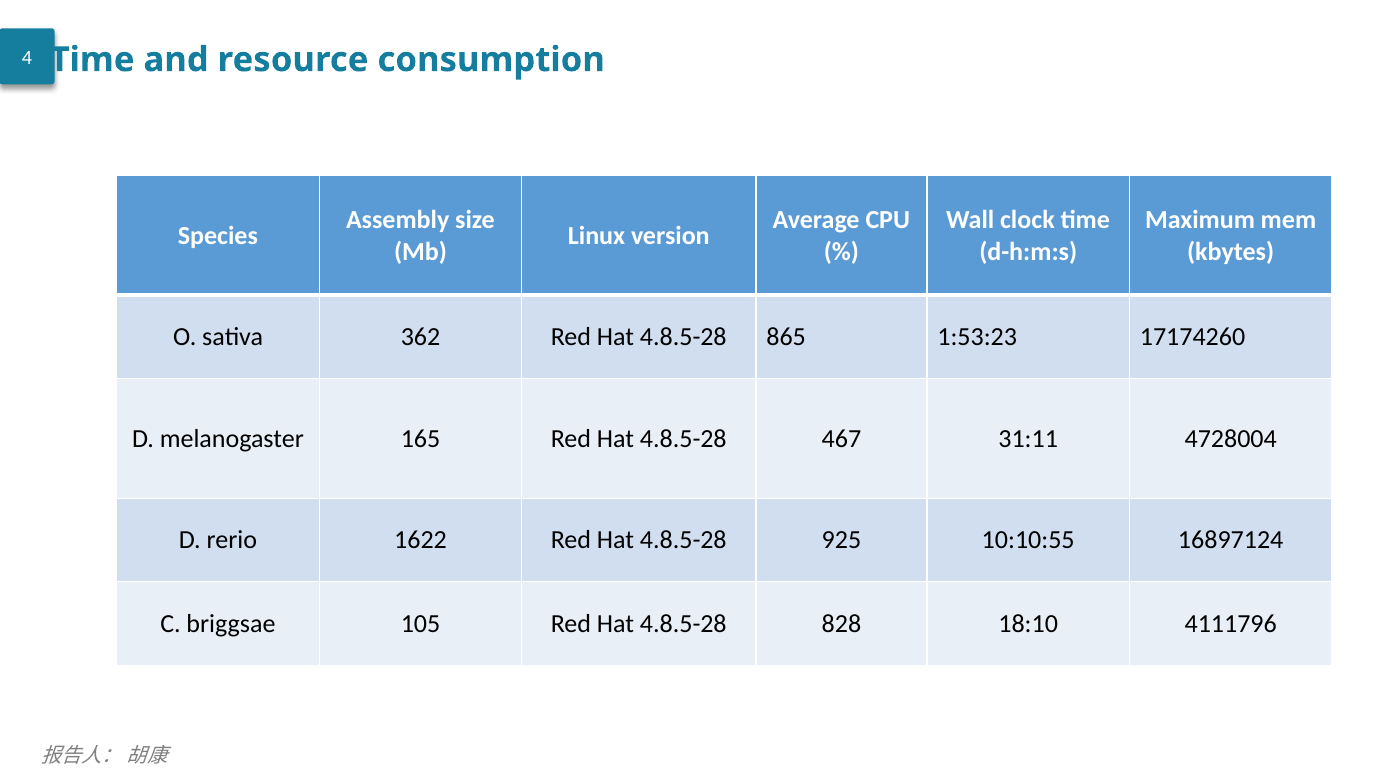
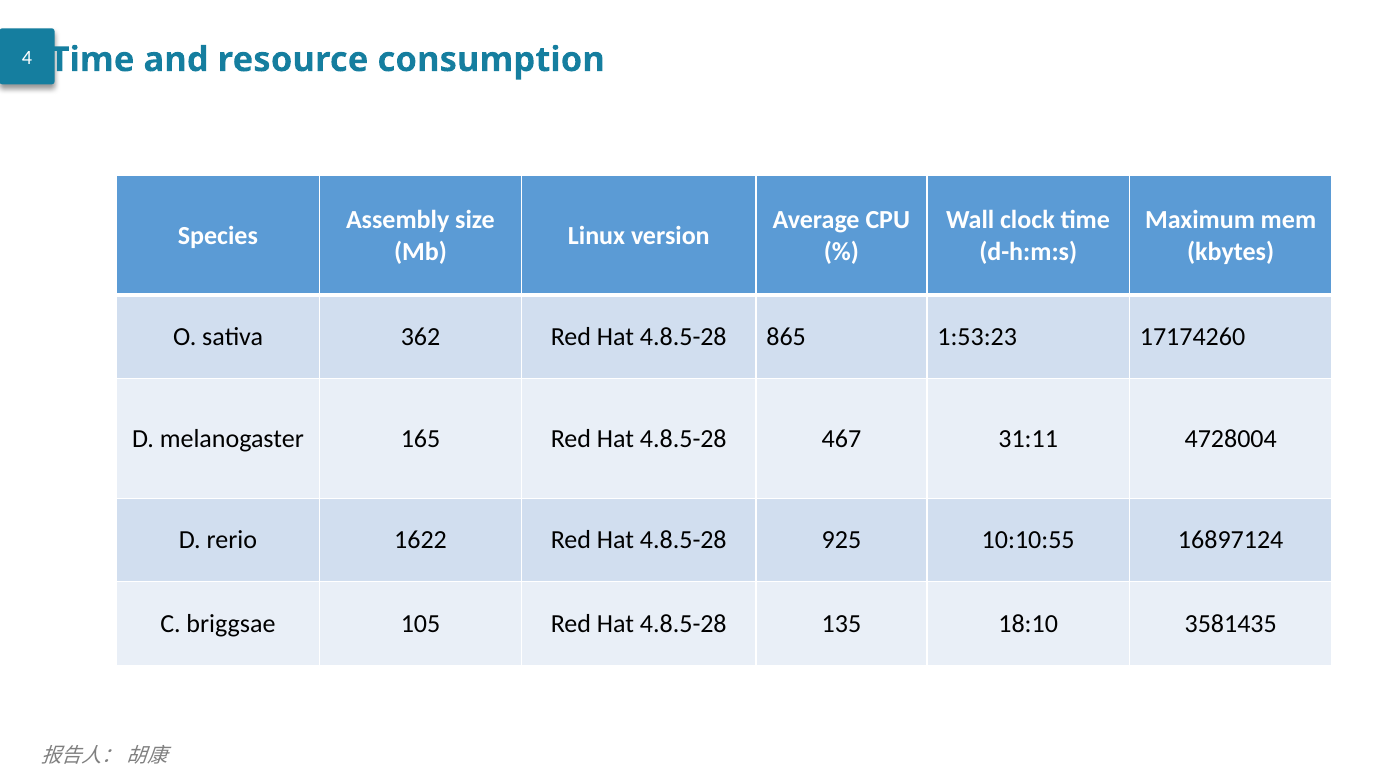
828: 828 -> 135
4111796: 4111796 -> 3581435
